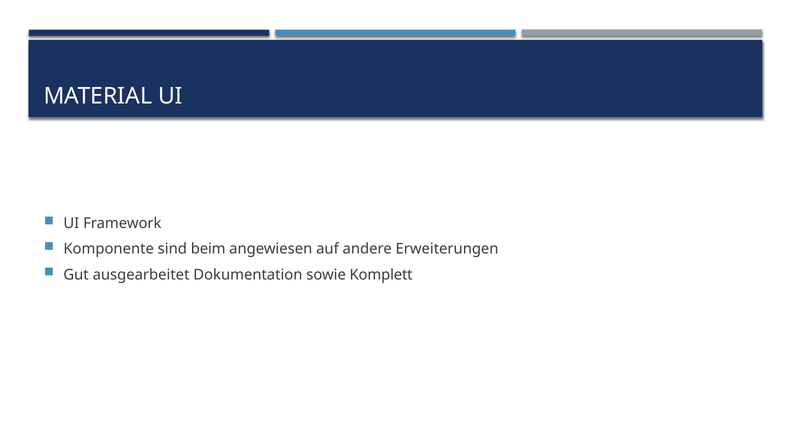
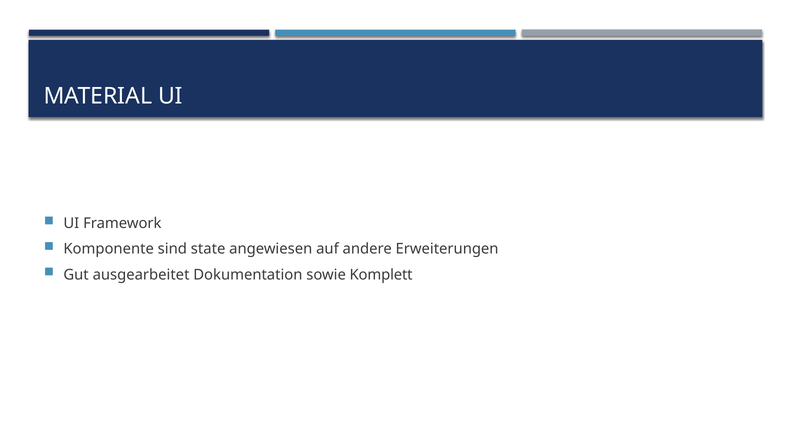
beim: beim -> state
